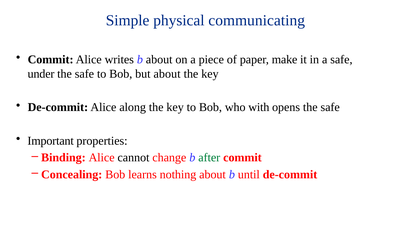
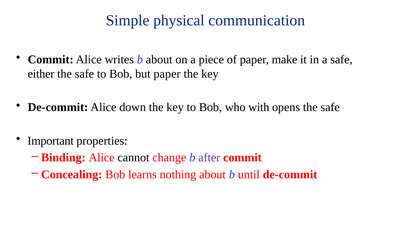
communicating: communicating -> communication
under: under -> either
but about: about -> paper
along: along -> down
after colour: green -> purple
